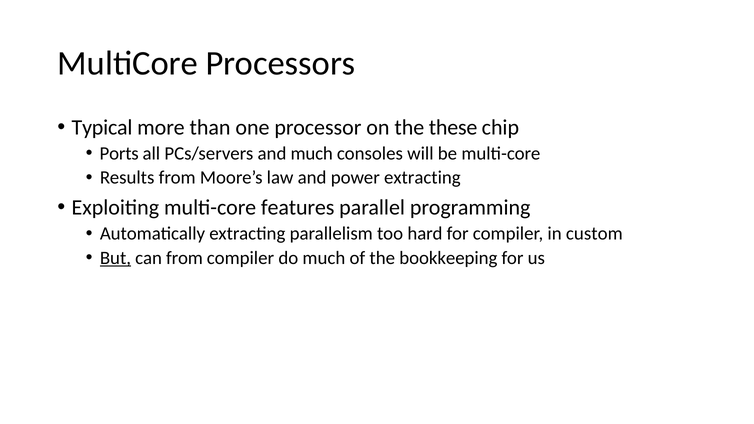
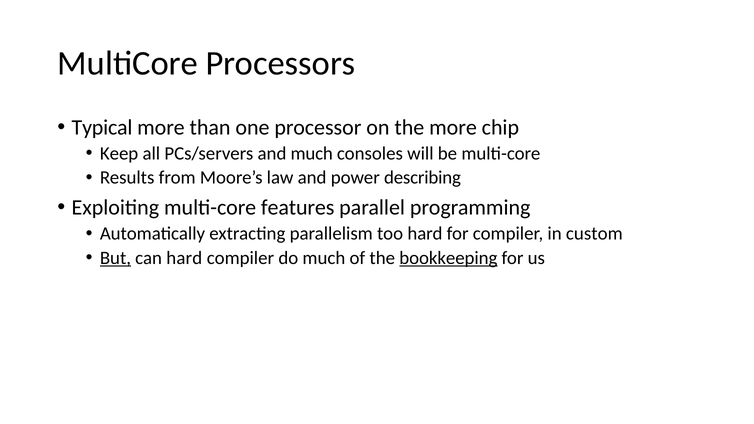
the these: these -> more
Ports: Ports -> Keep
power extracting: extracting -> describing
can from: from -> hard
bookkeeping underline: none -> present
